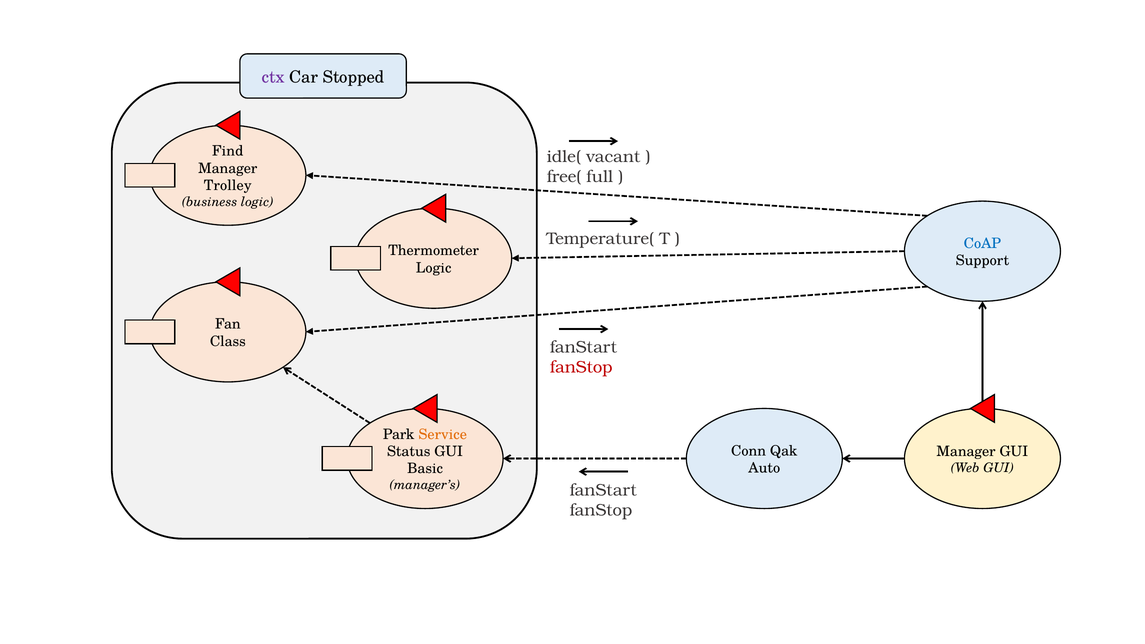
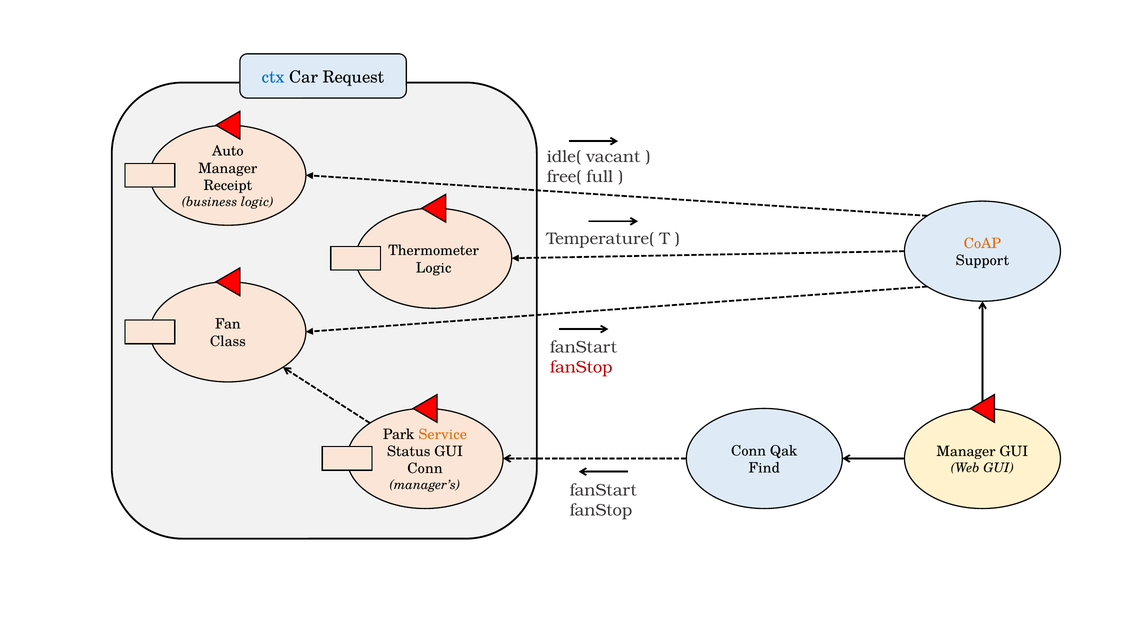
ctx colour: purple -> blue
Stopped: Stopped -> Request
Find: Find -> Auto
Trolley: Trolley -> Receipt
CoAP colour: blue -> orange
Auto: Auto -> Find
Basic at (425, 469): Basic -> Conn
